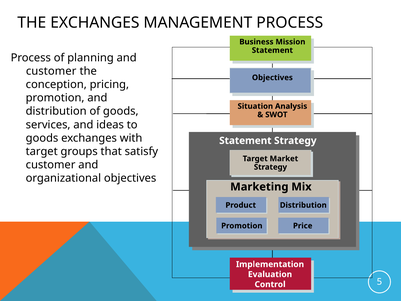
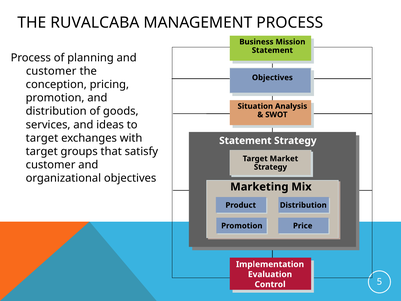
THE EXCHANGES: EXCHANGES -> RUVALCABA
goods at (42, 138): goods -> target
